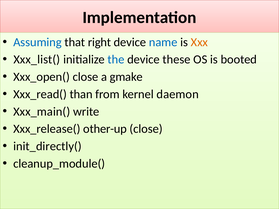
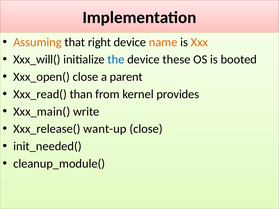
Assuming colour: blue -> orange
name colour: blue -> orange
Xxx_list(: Xxx_list( -> Xxx_will(
gmake: gmake -> parent
daemon: daemon -> provides
other-up: other-up -> want-up
init_directly(: init_directly( -> init_needed(
